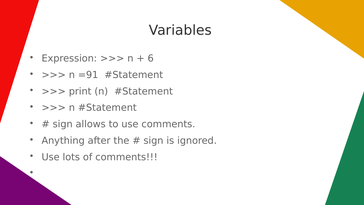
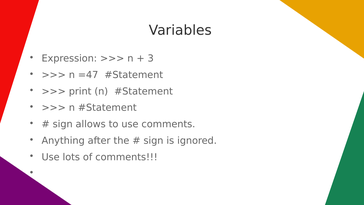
6: 6 -> 3
=91: =91 -> =47
